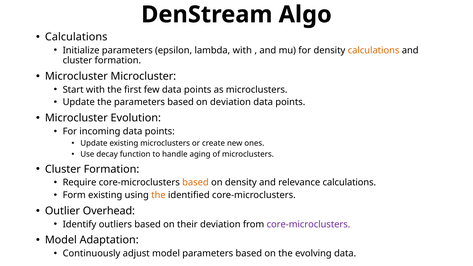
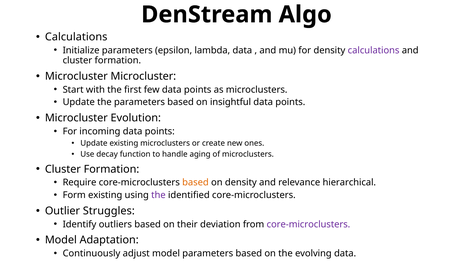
lambda with: with -> data
calculations at (374, 50) colour: orange -> purple
on deviation: deviation -> insightful
relevance calculations: calculations -> hierarchical
the at (158, 195) colour: orange -> purple
Overhead: Overhead -> Struggles
